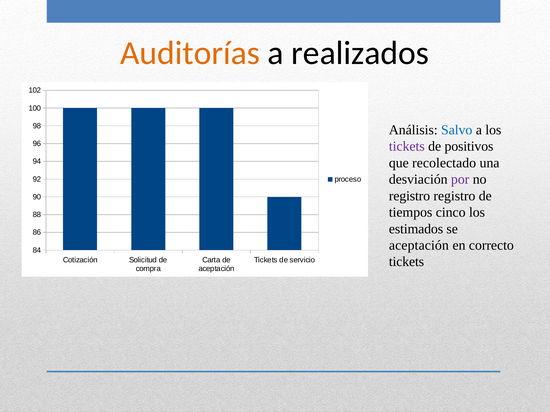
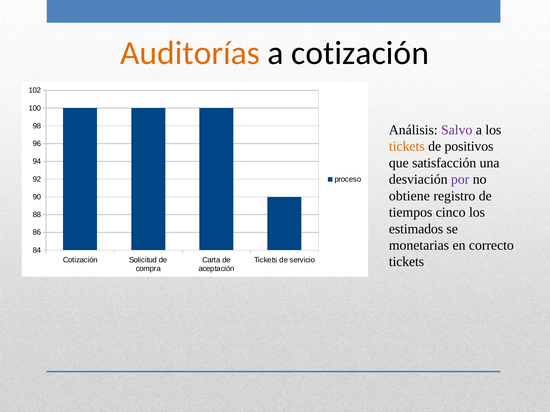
a realizados: realizados -> cotización
Salvo colour: blue -> purple
tickets at (407, 147) colour: purple -> orange
recolectado: recolectado -> satisfacción
registro at (409, 196): registro -> obtiene
aceptación at (419, 246): aceptación -> monetarias
